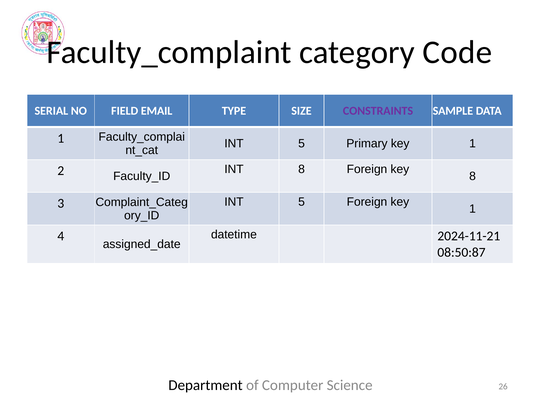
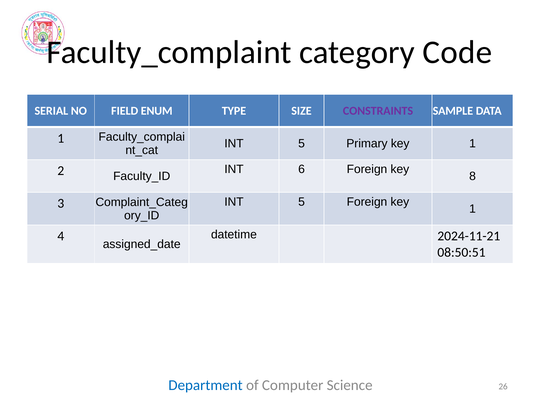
EMAIL: EMAIL -> ENUM
INT 8: 8 -> 6
08:50:87: 08:50:87 -> 08:50:51
Department colour: black -> blue
